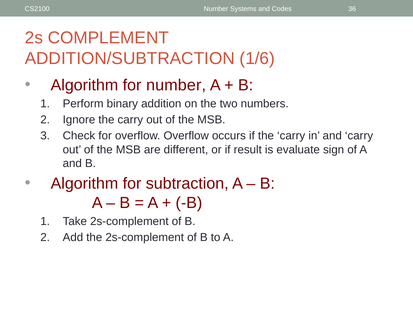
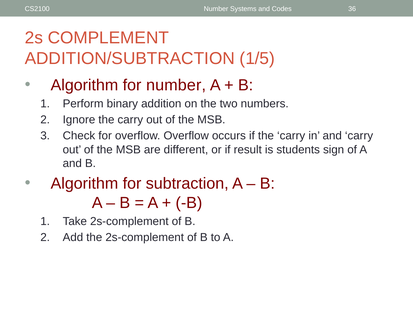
1/6: 1/6 -> 1/5
evaluate: evaluate -> students
